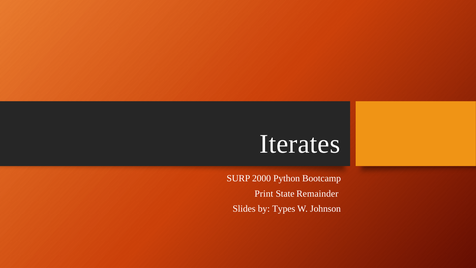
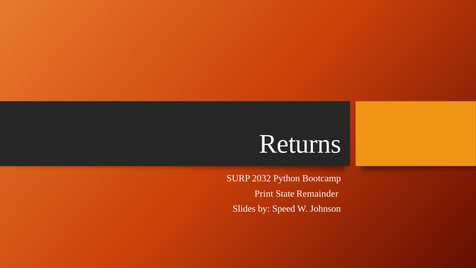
Iterates: Iterates -> Returns
2000: 2000 -> 2032
Types: Types -> Speed
